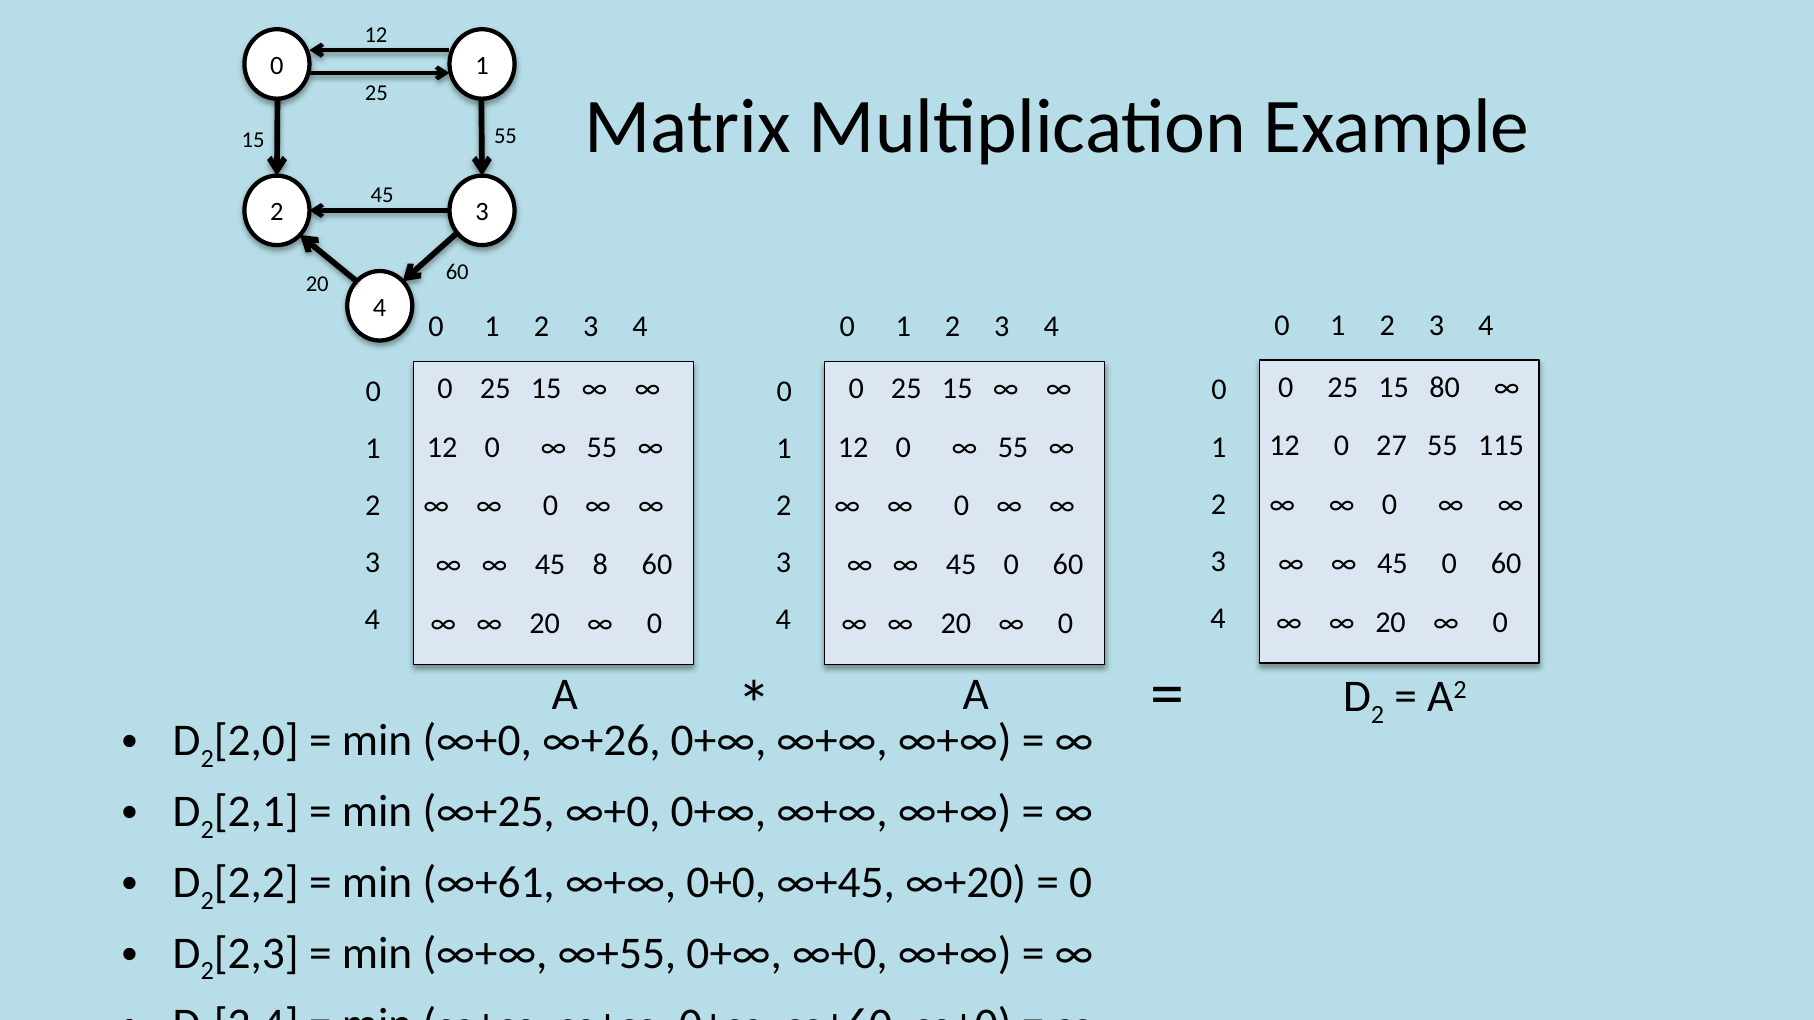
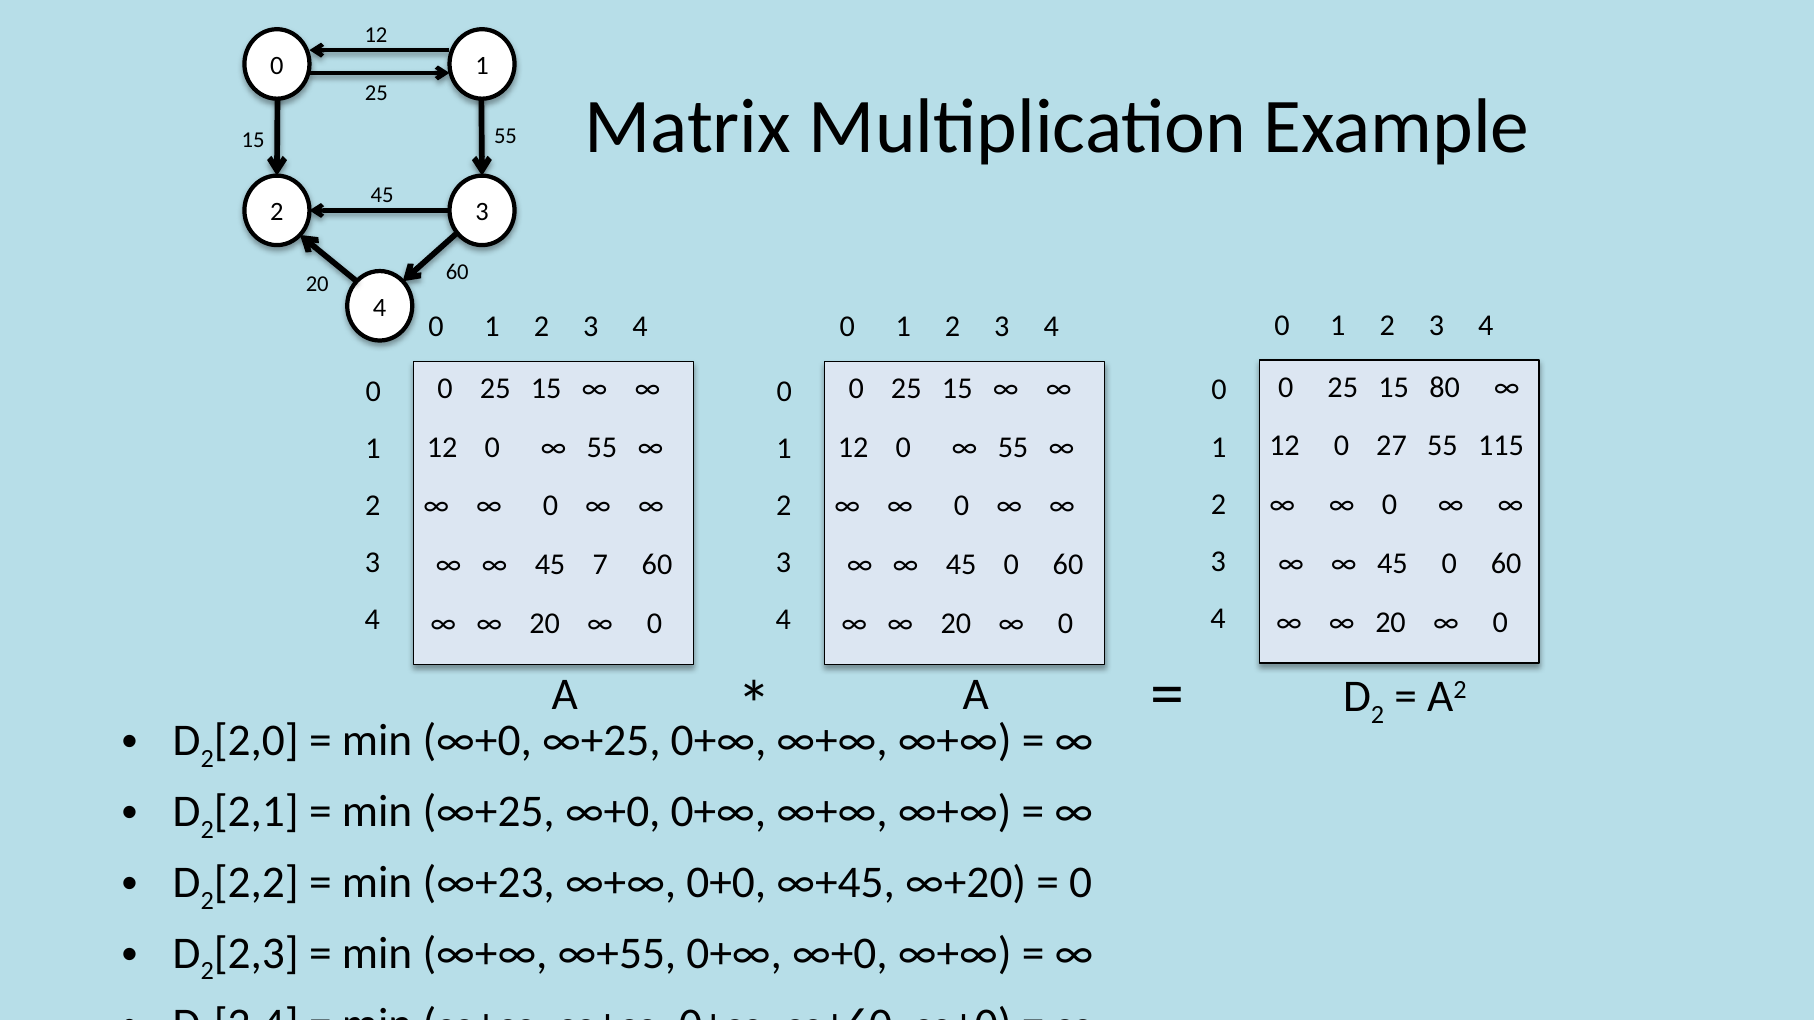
8: 8 -> 7
∞+0 ∞+26: ∞+26 -> ∞+25
∞+61: ∞+61 -> ∞+23
